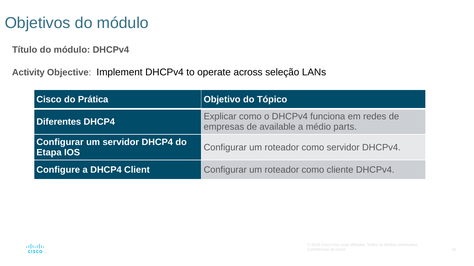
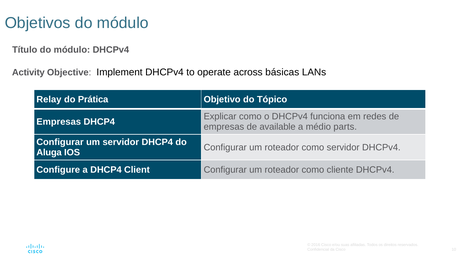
seleção: seleção -> básicas
Cisco at (49, 100): Cisco -> Relay
Diferentes at (59, 122): Diferentes -> Empresas
Etapa: Etapa -> Aluga
